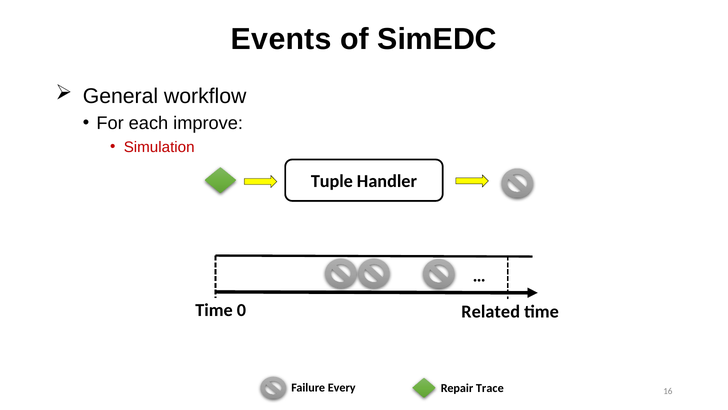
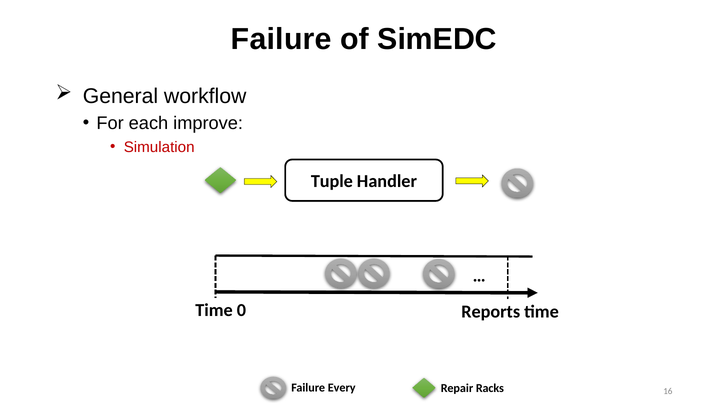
Events at (281, 39): Events -> Failure
Related: Related -> Reports
Trace: Trace -> Racks
